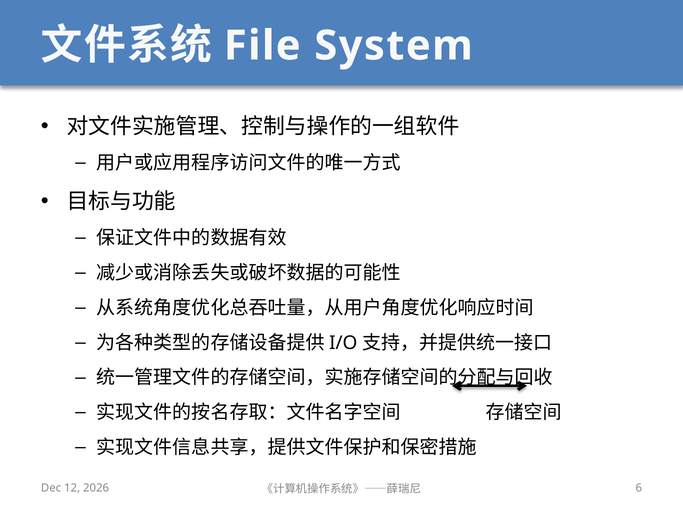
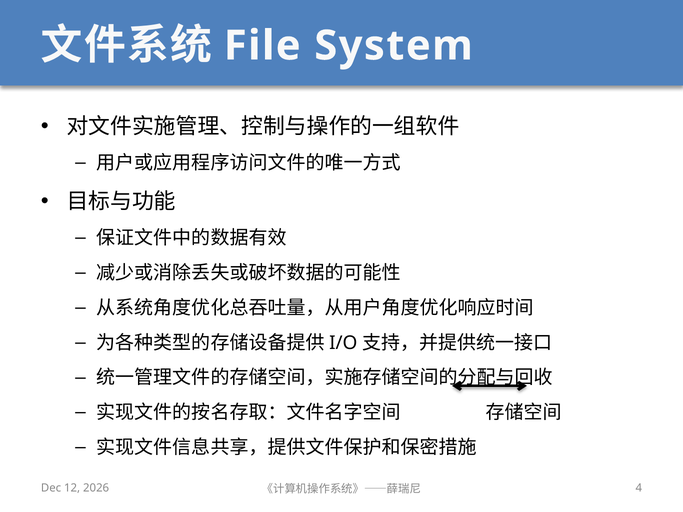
6: 6 -> 4
